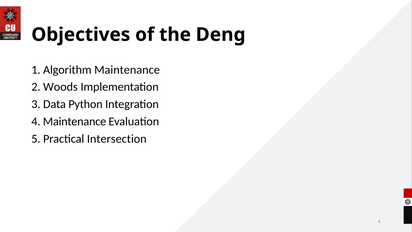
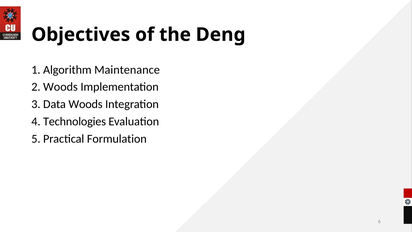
Data Python: Python -> Woods
4 Maintenance: Maintenance -> Technologies
Intersection: Intersection -> Formulation
